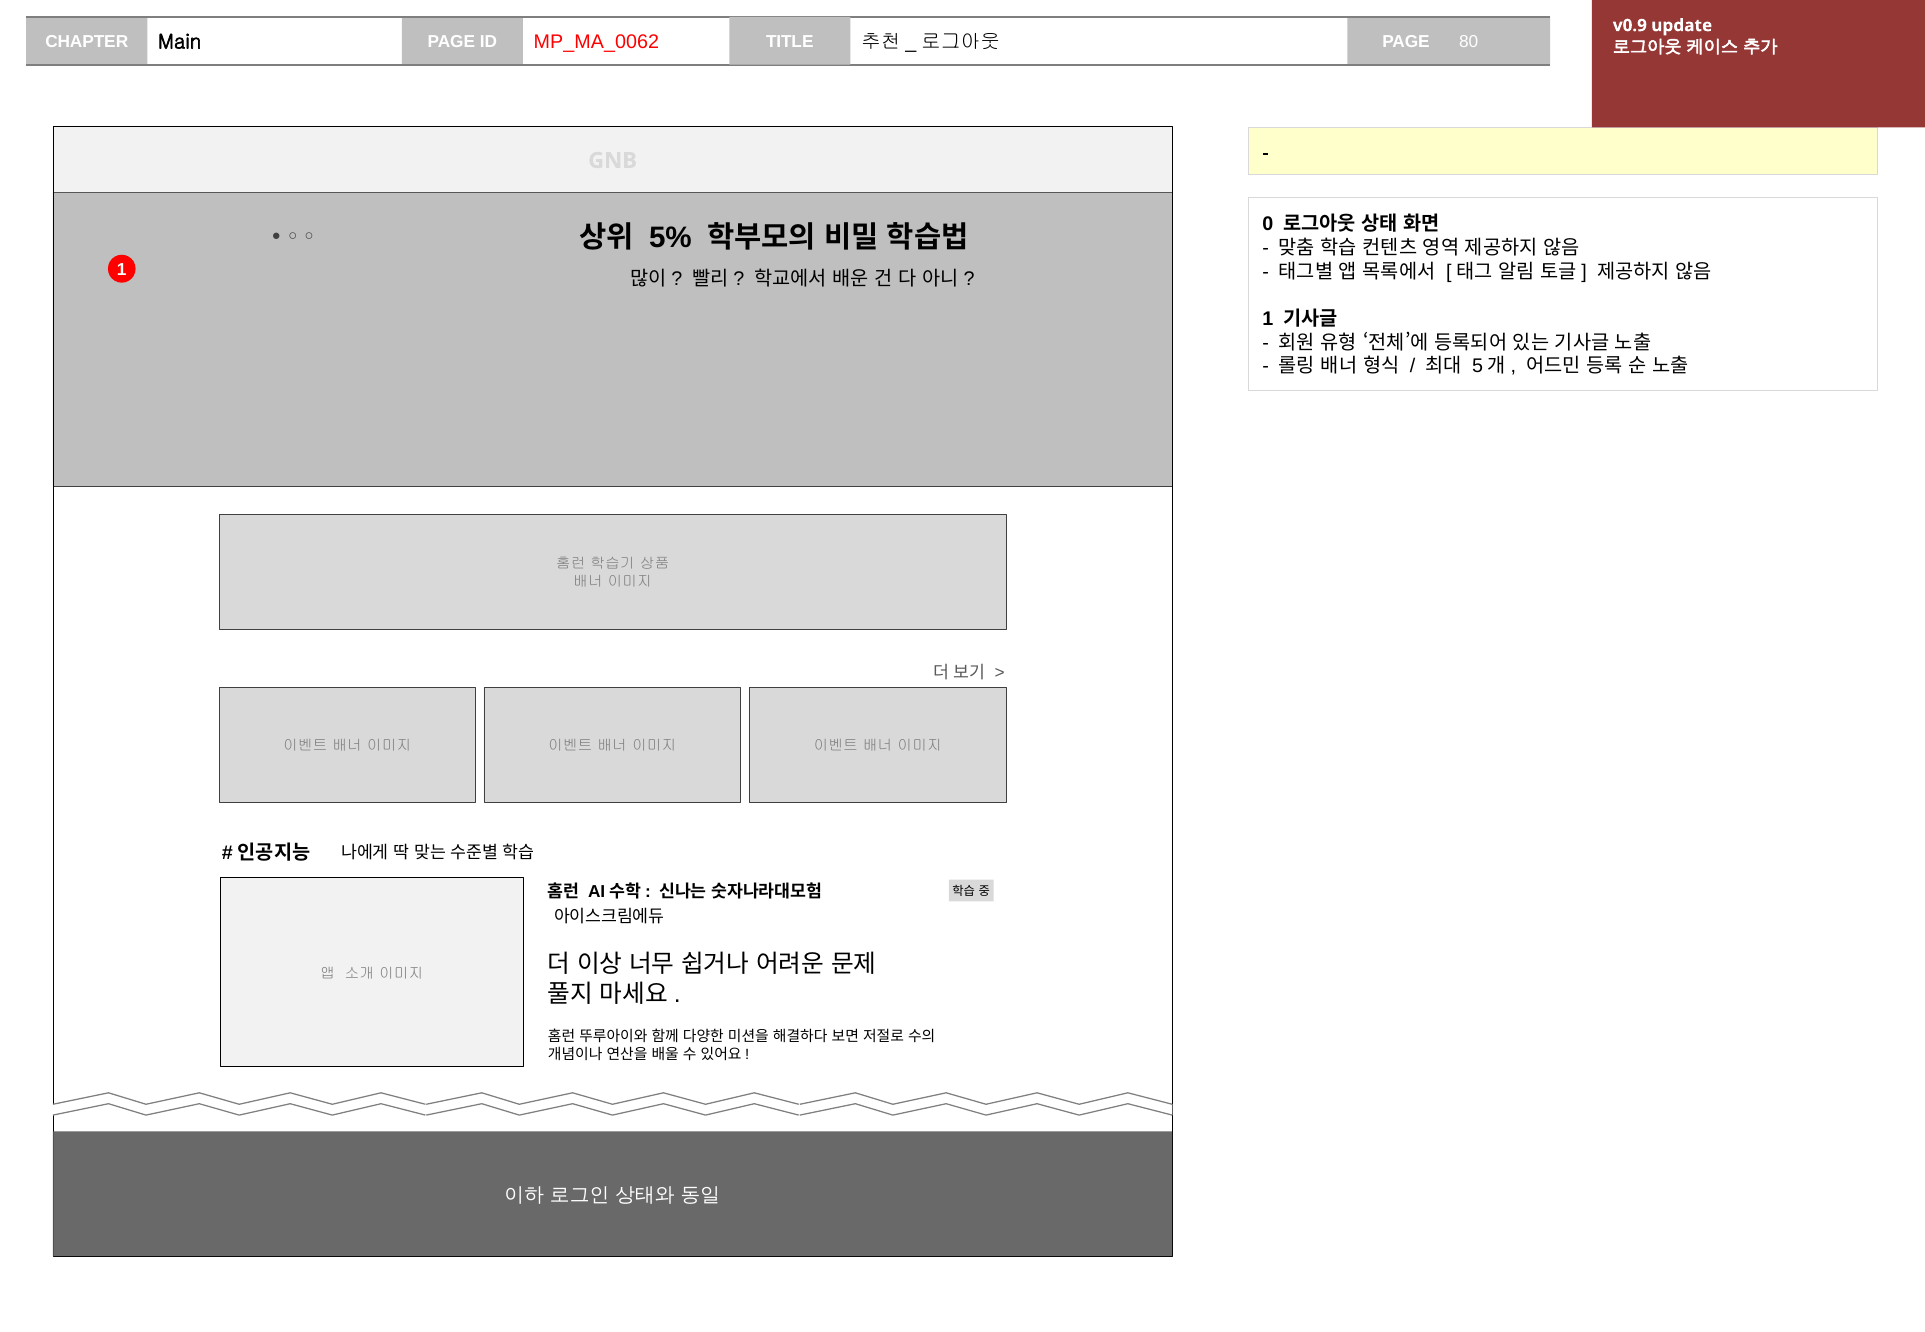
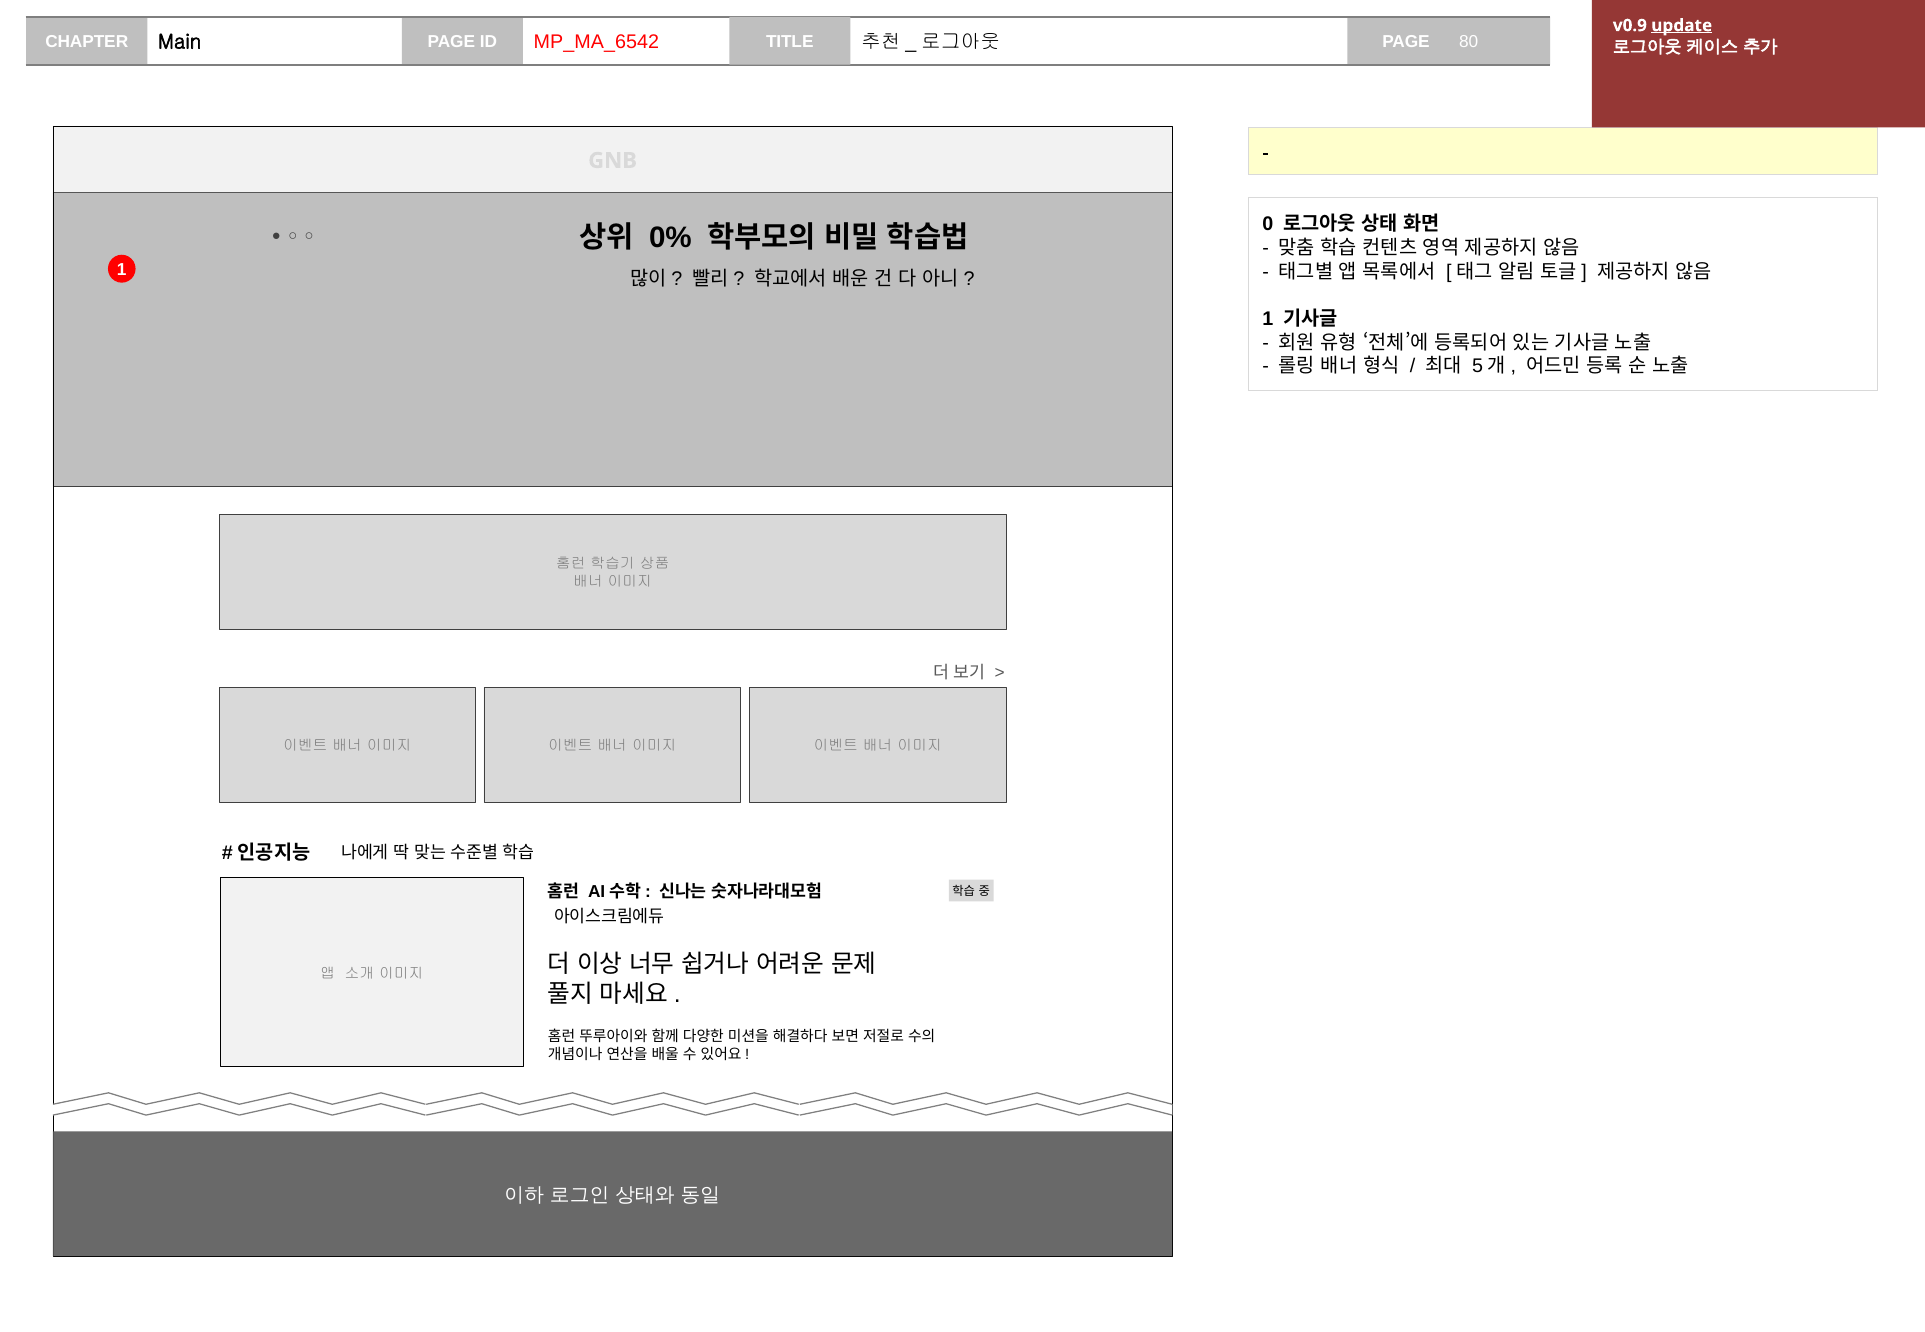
update underline: none -> present
MP_MA_0062: MP_MA_0062 -> MP_MA_6542
5%: 5% -> 0%
